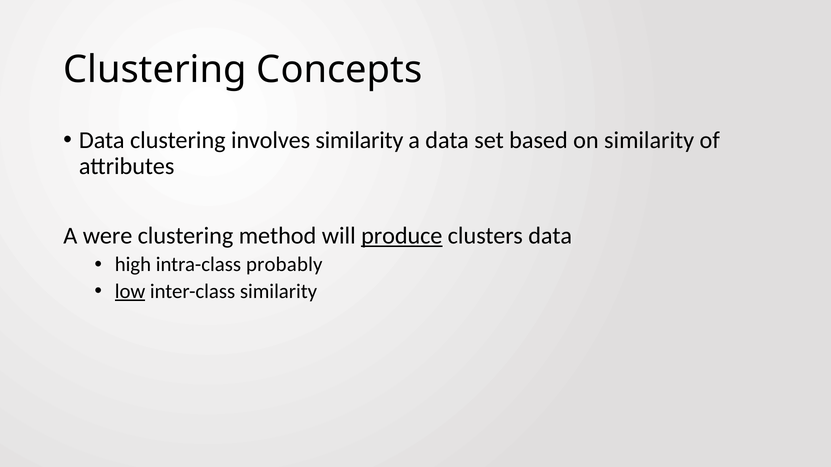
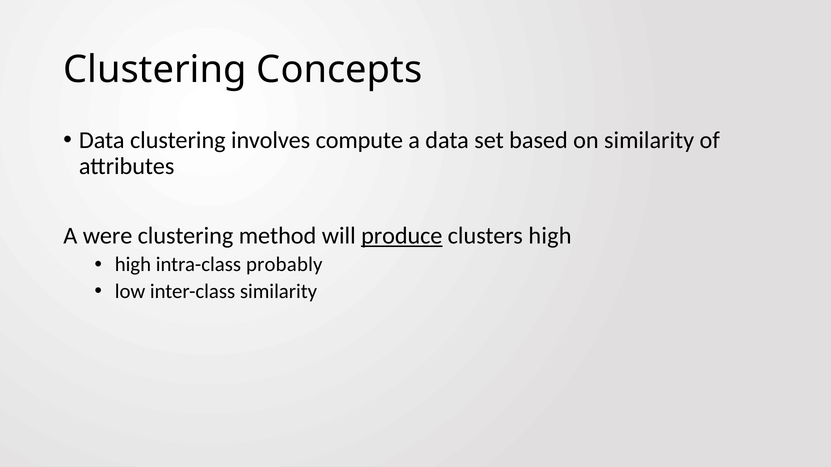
involves similarity: similarity -> compute
clusters data: data -> high
low underline: present -> none
